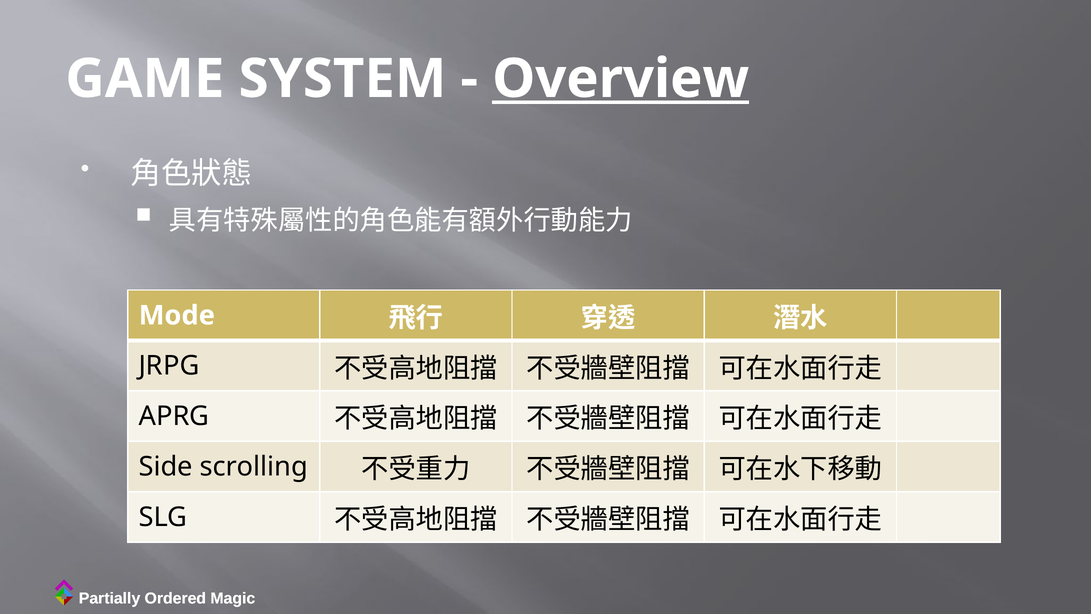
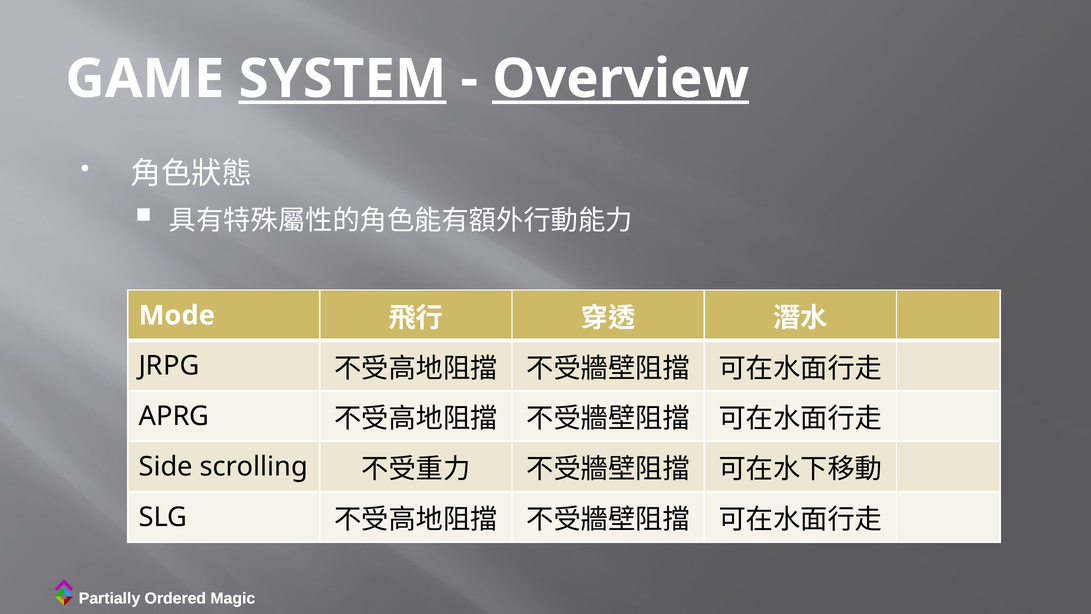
SYSTEM underline: none -> present
